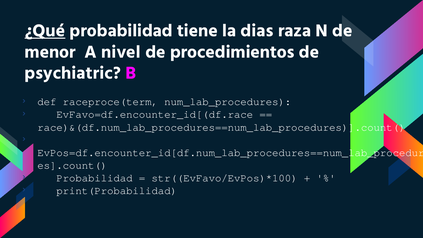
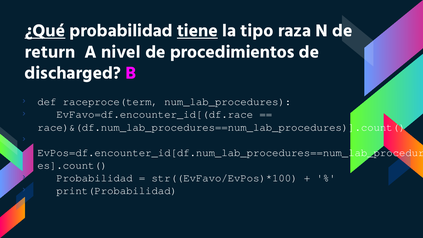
tiene underline: none -> present
dias: dias -> tipo
menor: menor -> return
psychiatric: psychiatric -> discharged
